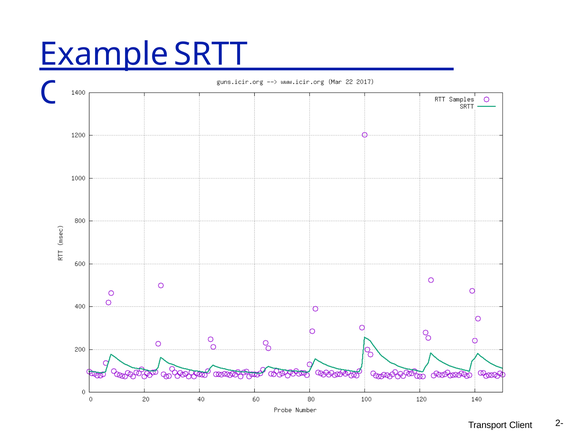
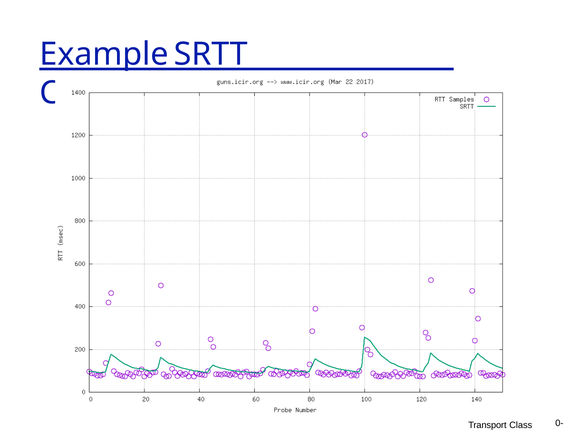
2-: 2- -> 0-
Client: Client -> Class
